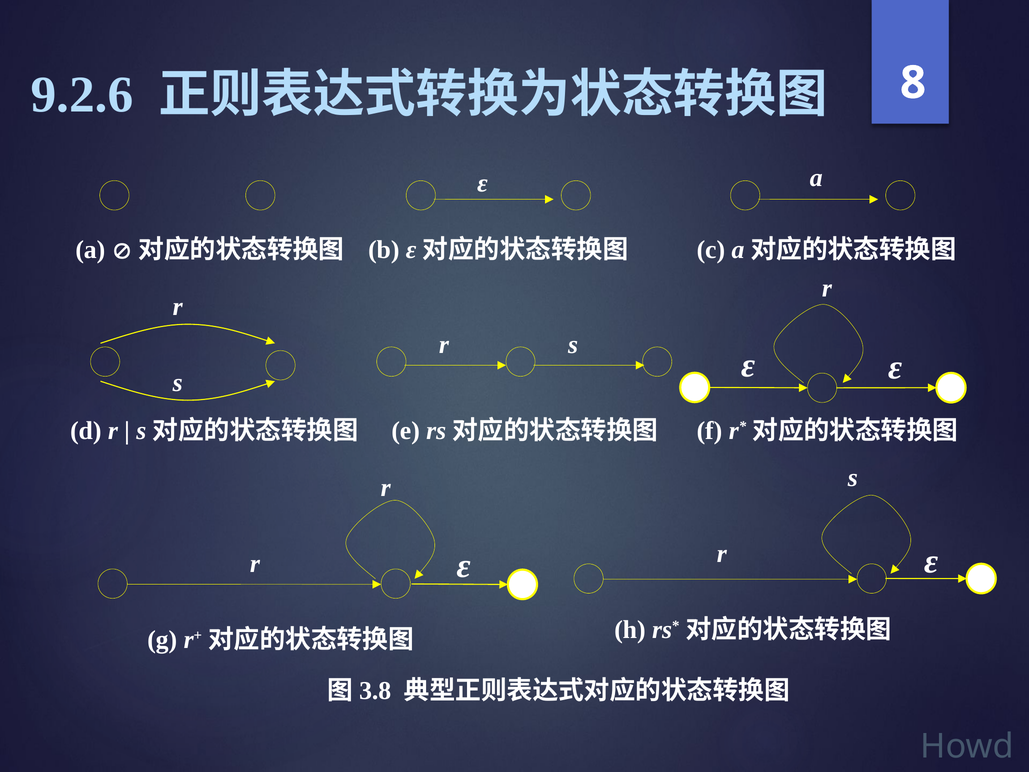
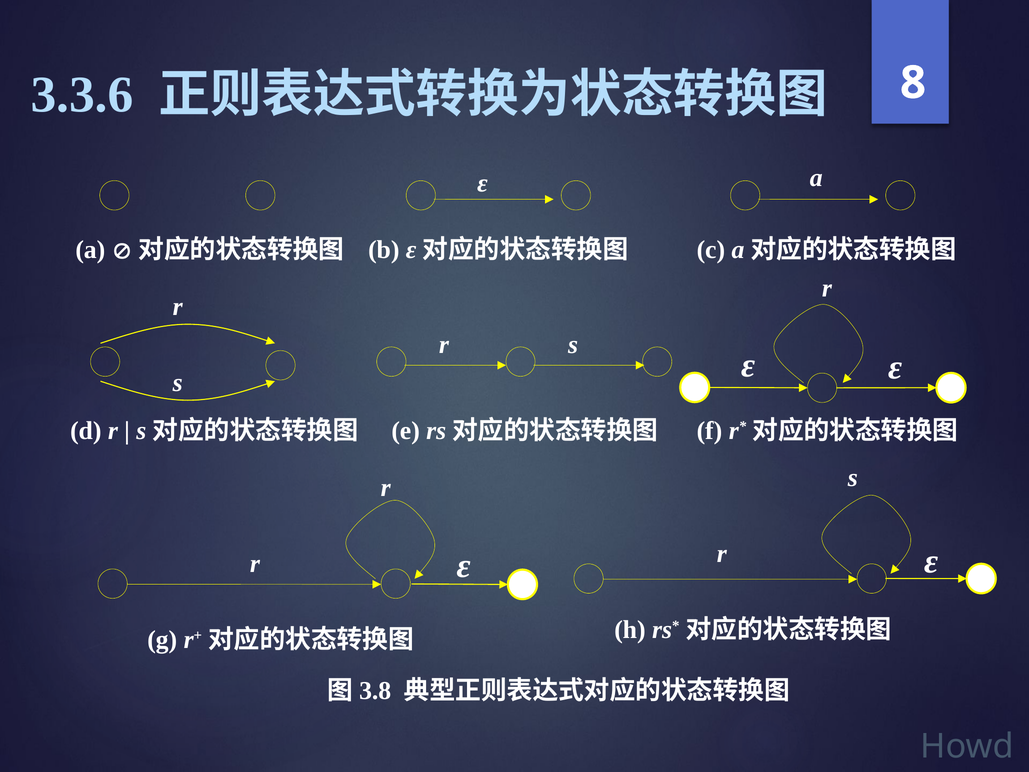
9.2.6: 9.2.6 -> 3.3.6
